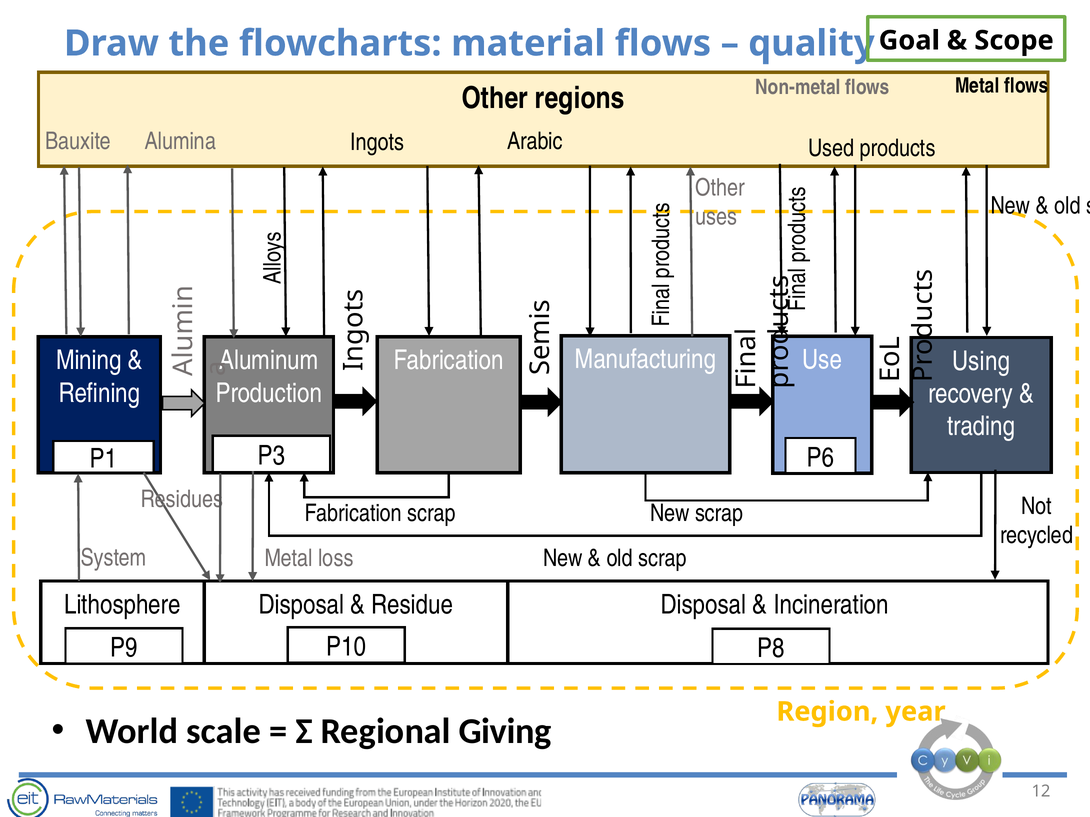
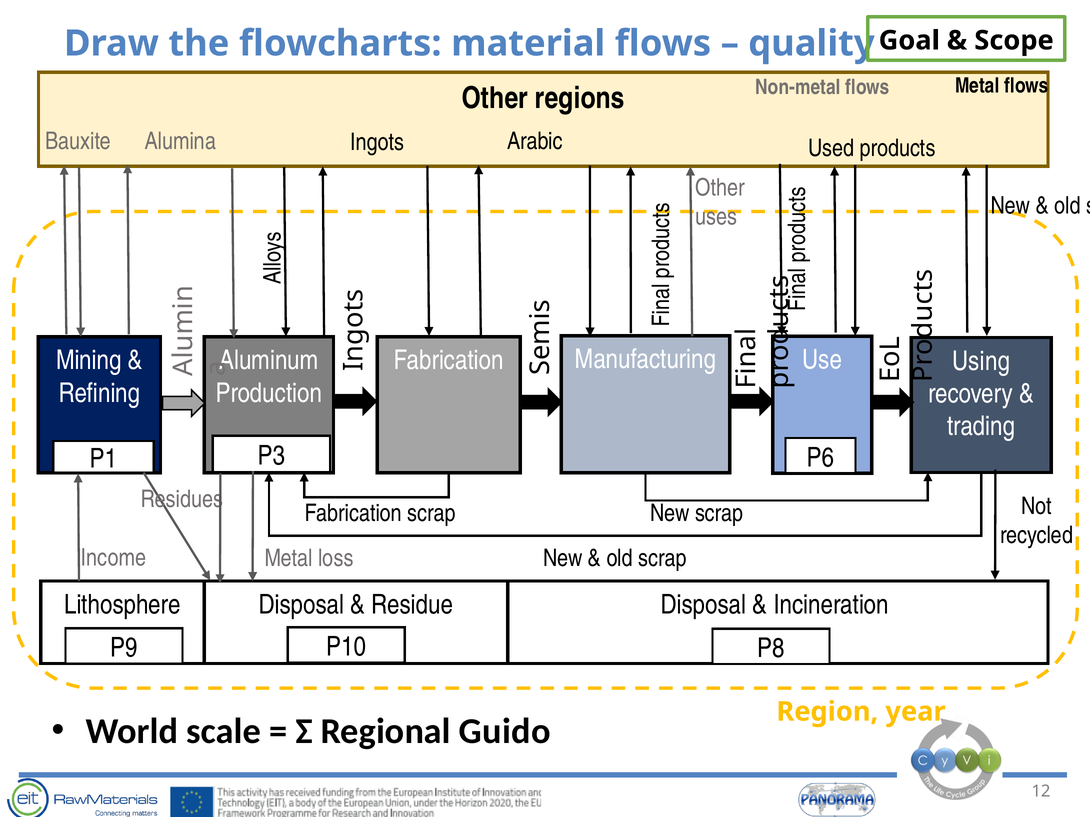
System: System -> Income
Giving: Giving -> Guido
